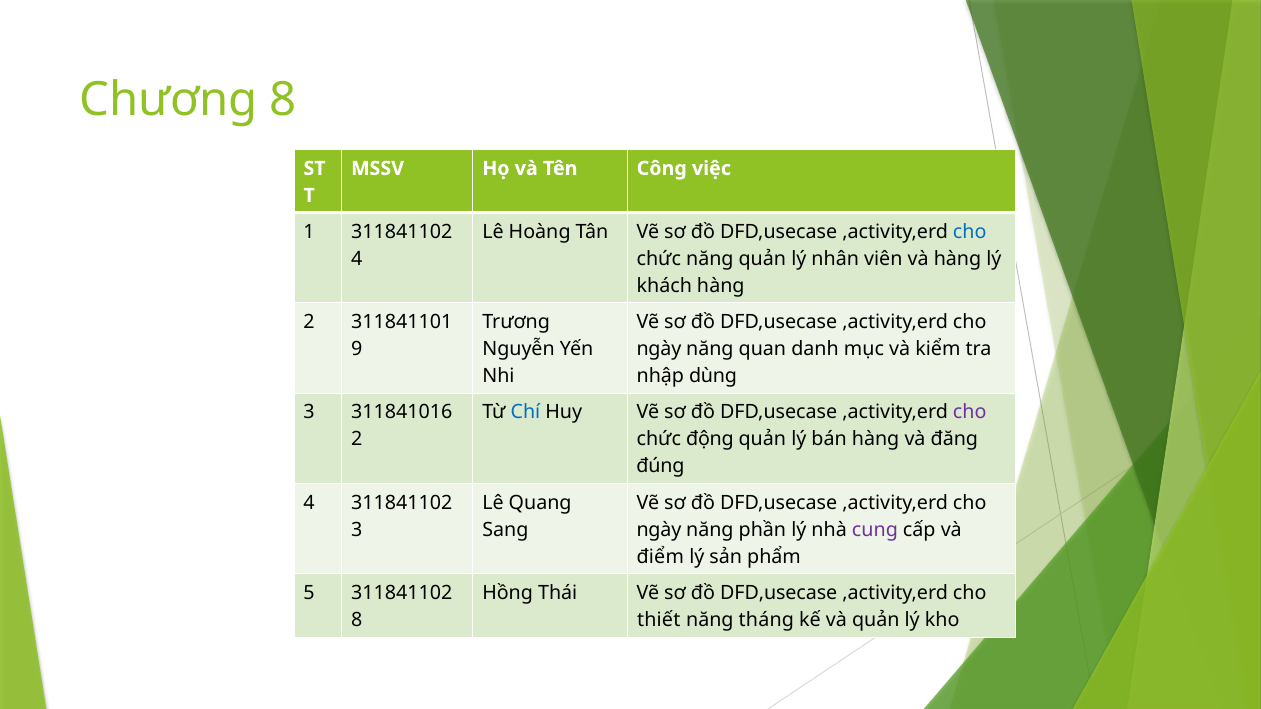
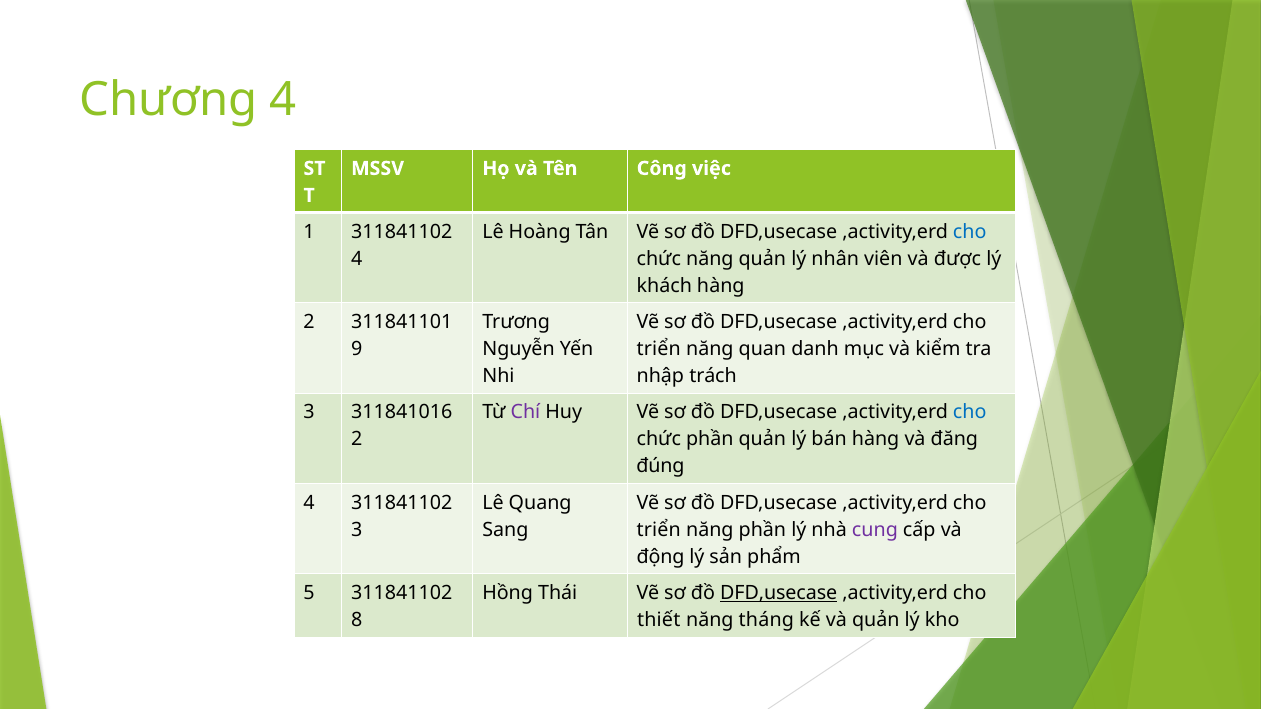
Chương 8: 8 -> 4
và hàng: hàng -> được
ngày at (659, 349): ngày -> triển
dùng: dùng -> trách
Chí colour: blue -> purple
cho at (970, 413) colour: purple -> blue
chức động: động -> phần
ngày at (659, 530): ngày -> triển
điểm: điểm -> động
DFD,usecase at (779, 593) underline: none -> present
